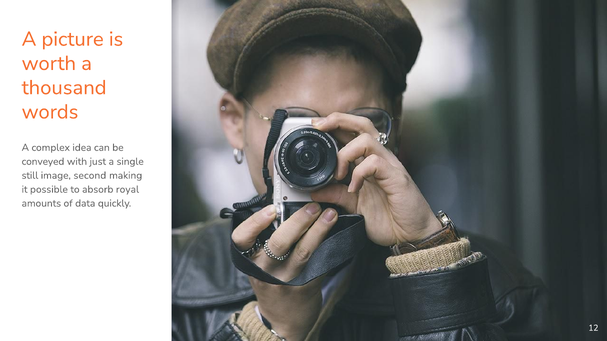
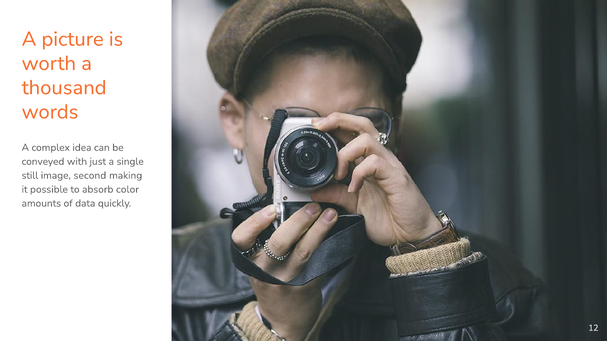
royal: royal -> color
